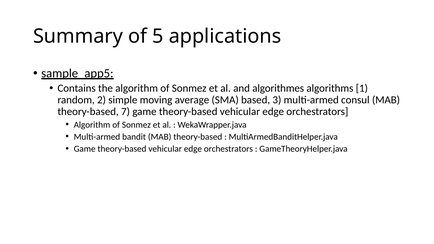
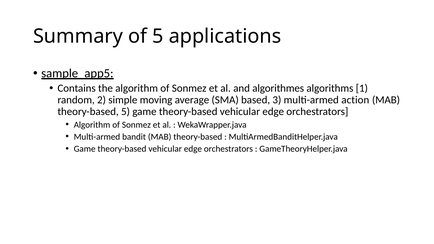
consul: consul -> action
theory-based 7: 7 -> 5
